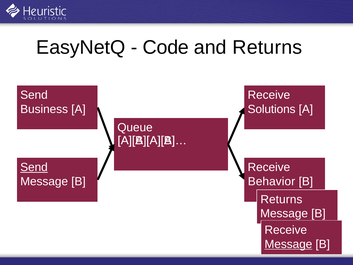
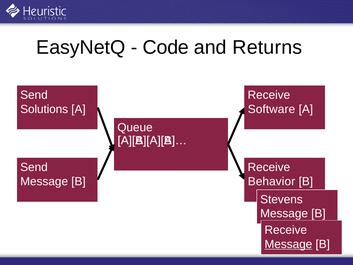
Business: Business -> Solutions
Solutions: Solutions -> Software
Send at (34, 167) underline: present -> none
Returns at (281, 199): Returns -> Stevens
